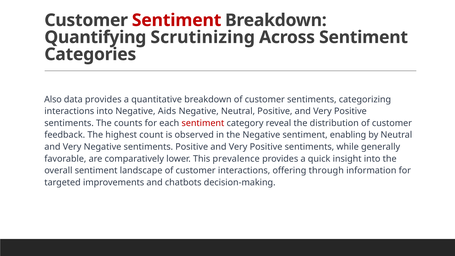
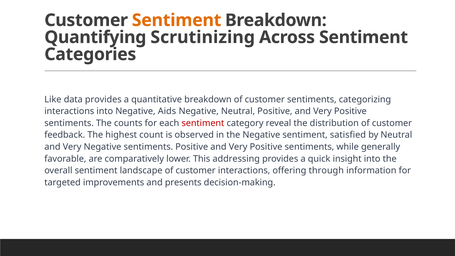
Sentiment at (177, 20) colour: red -> orange
Also: Also -> Like
enabling: enabling -> satisfied
prevalence: prevalence -> addressing
chatbots: chatbots -> presents
